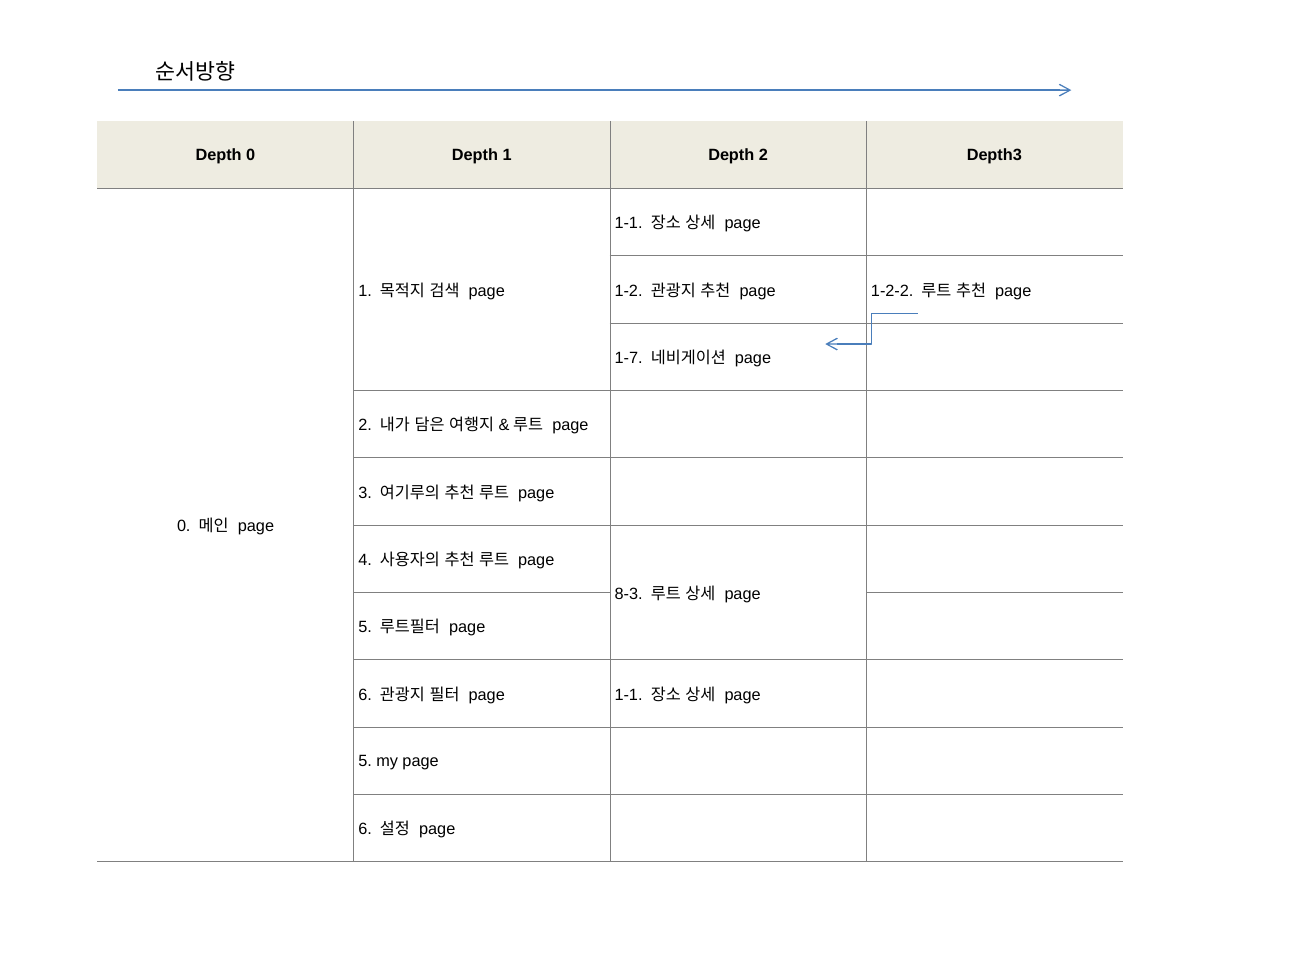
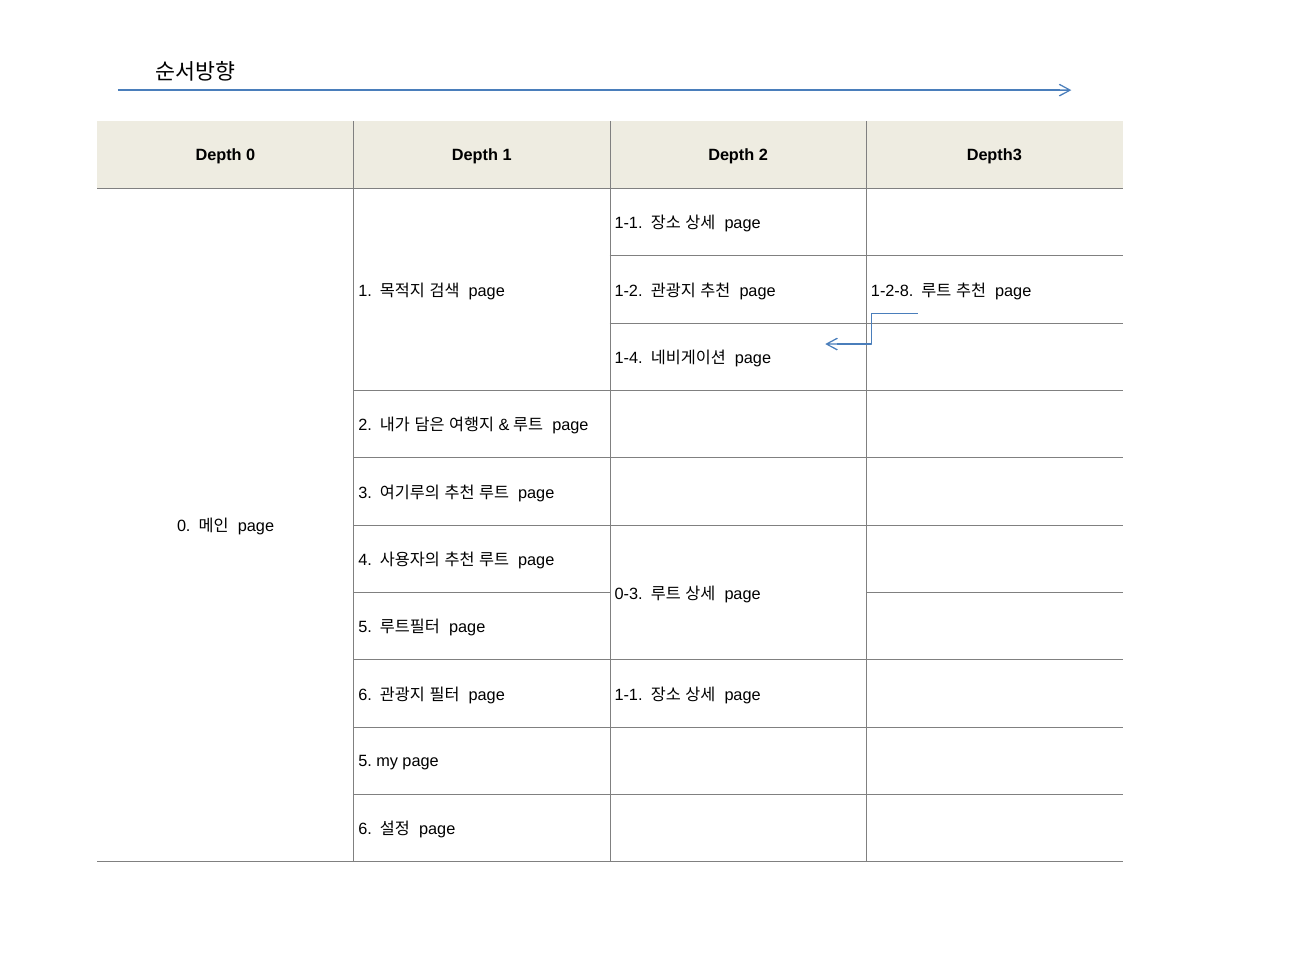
1-2-2: 1-2-2 -> 1-2-8
1-7: 1-7 -> 1-4
8-3: 8-3 -> 0-3
